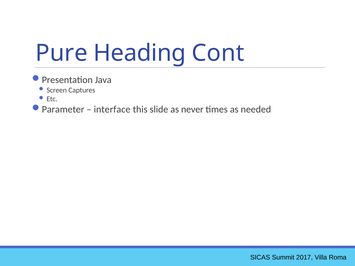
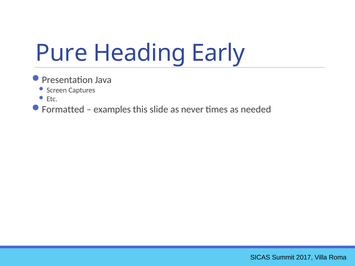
Cont: Cont -> Early
Parameter: Parameter -> Formatted
interface: interface -> examples
